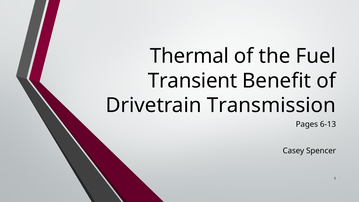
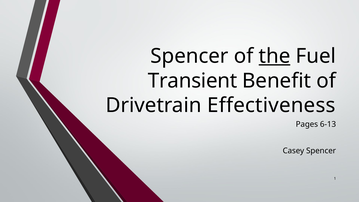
Thermal at (190, 56): Thermal -> Spencer
the underline: none -> present
Transmission: Transmission -> Effectiveness
